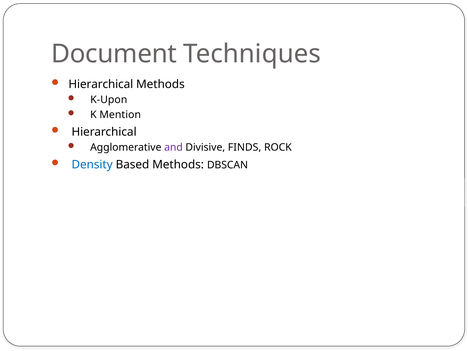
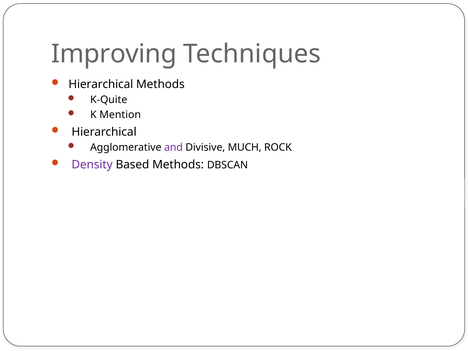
Document: Document -> Improving
K-Upon: K-Upon -> K-Quite
FINDS: FINDS -> MUCH
Density colour: blue -> purple
